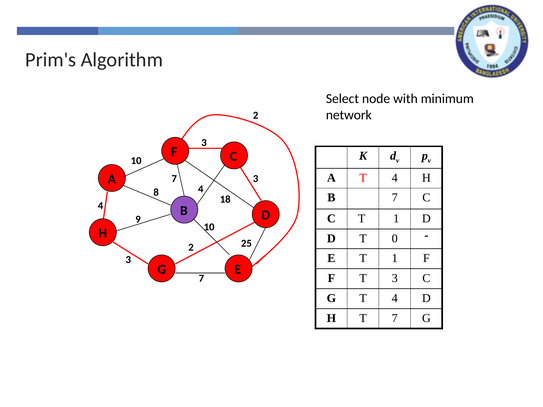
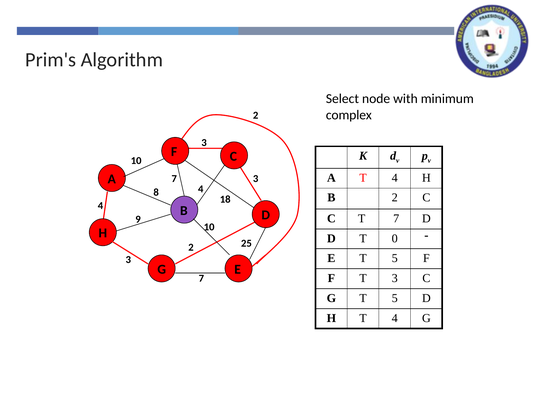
network: network -> complex
B 7: 7 -> 2
C T 1: 1 -> 7
E T 1: 1 -> 5
G T 4: 4 -> 5
H T 7: 7 -> 4
